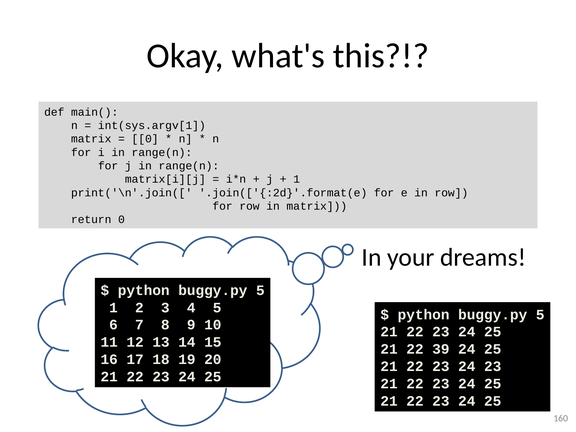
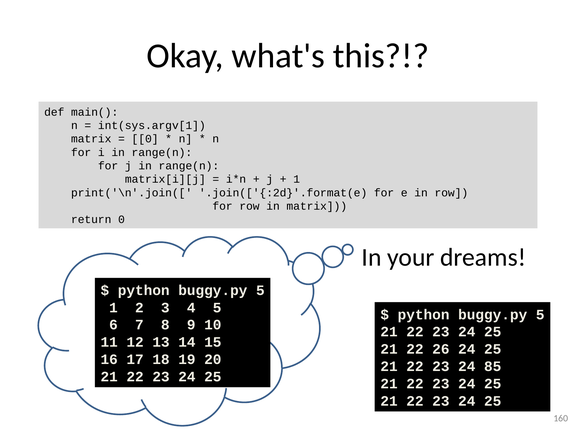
39: 39 -> 26
24 23: 23 -> 85
